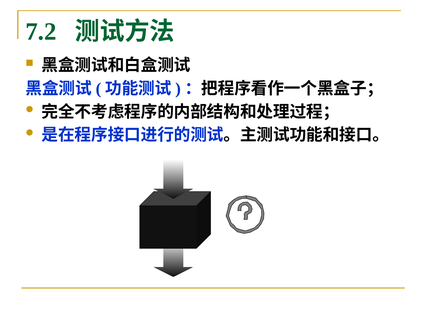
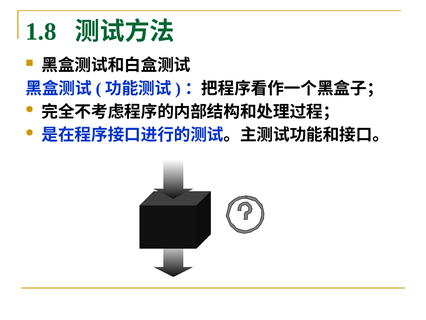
7.2: 7.2 -> 1.8
